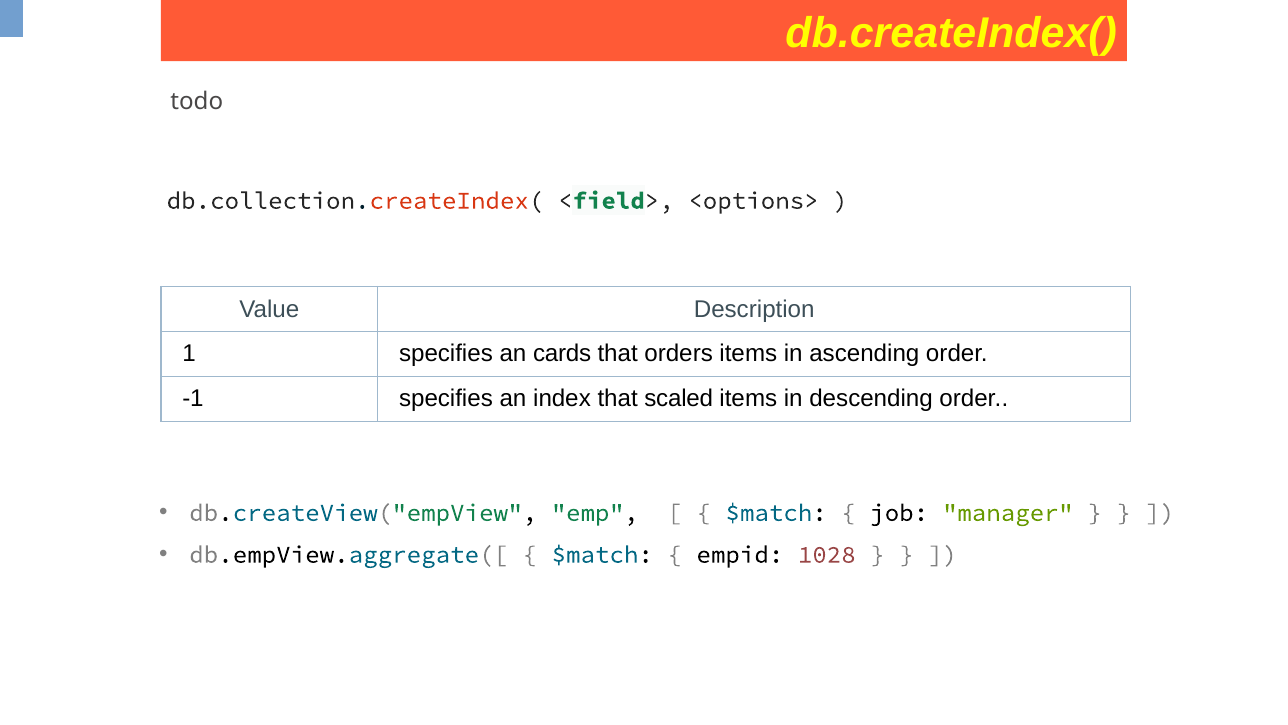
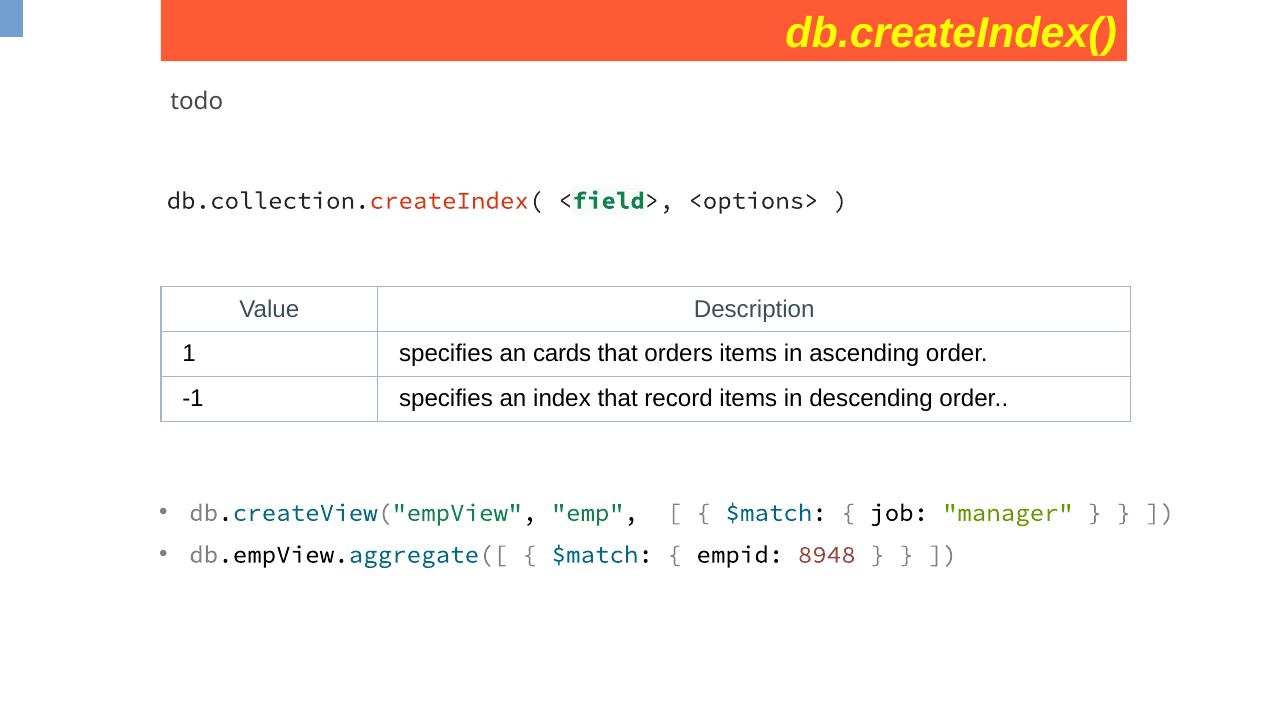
scaled: scaled -> record
1028: 1028 -> 8948
